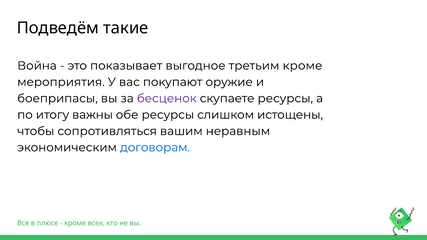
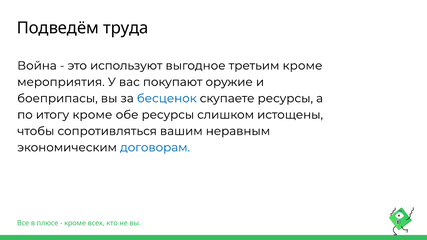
такие: такие -> труда
показывает: показывает -> используют
бесценок colour: purple -> blue
итогу важны: важны -> кроме
